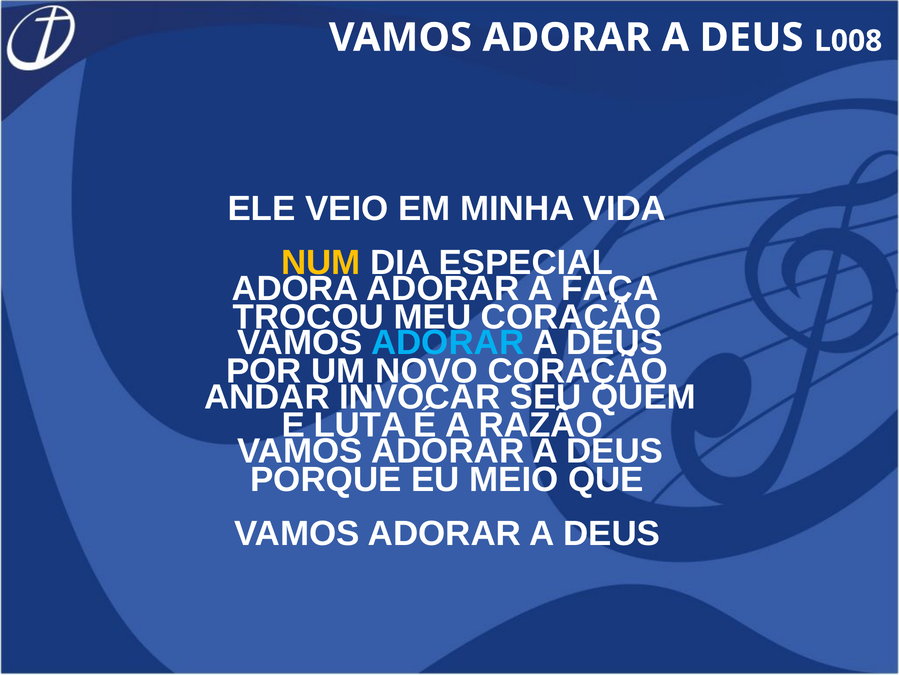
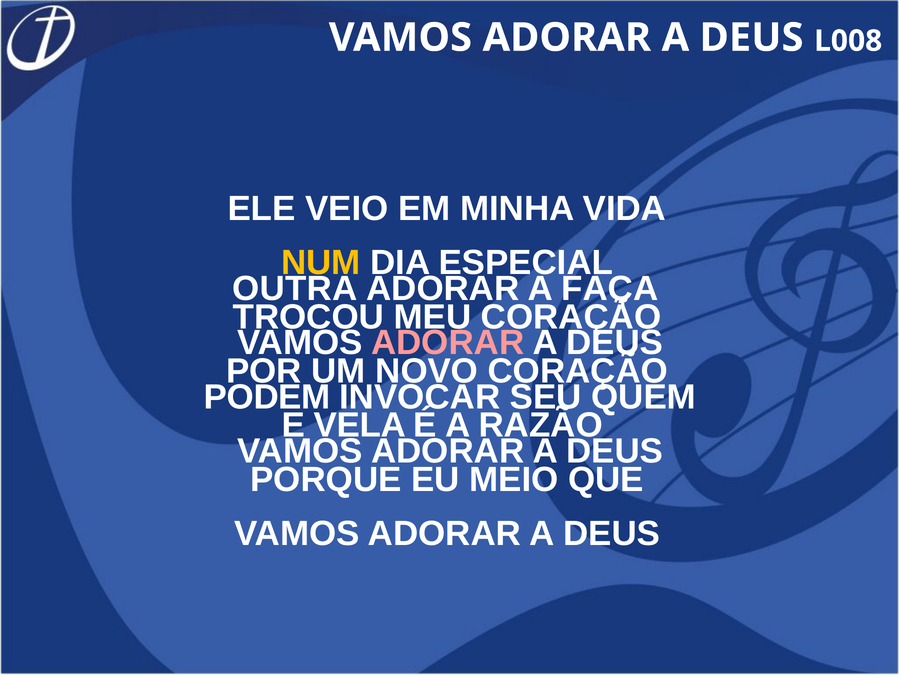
ADORA: ADORA -> OUTRA
ADORAR at (448, 343) colour: light blue -> pink
ANDAR: ANDAR -> PODEM
LUTA: LUTA -> VELA
